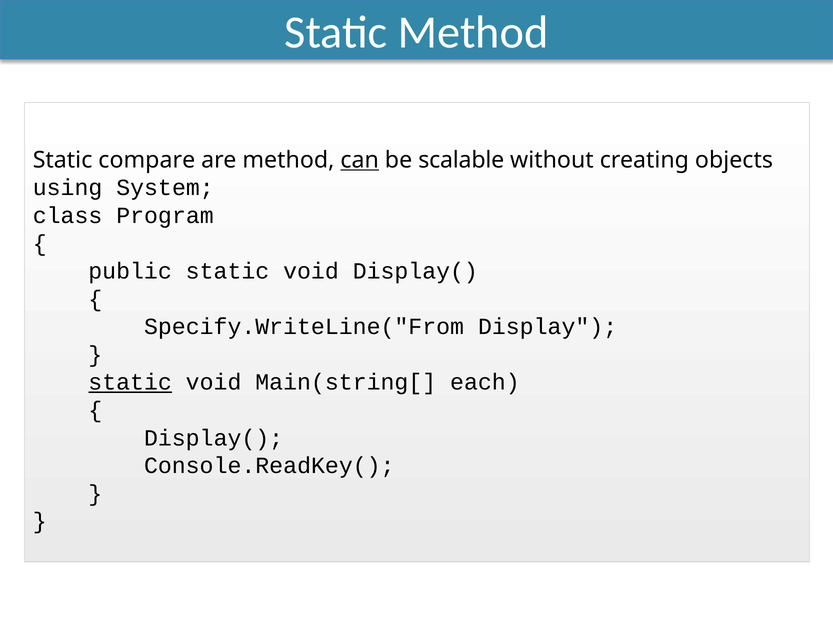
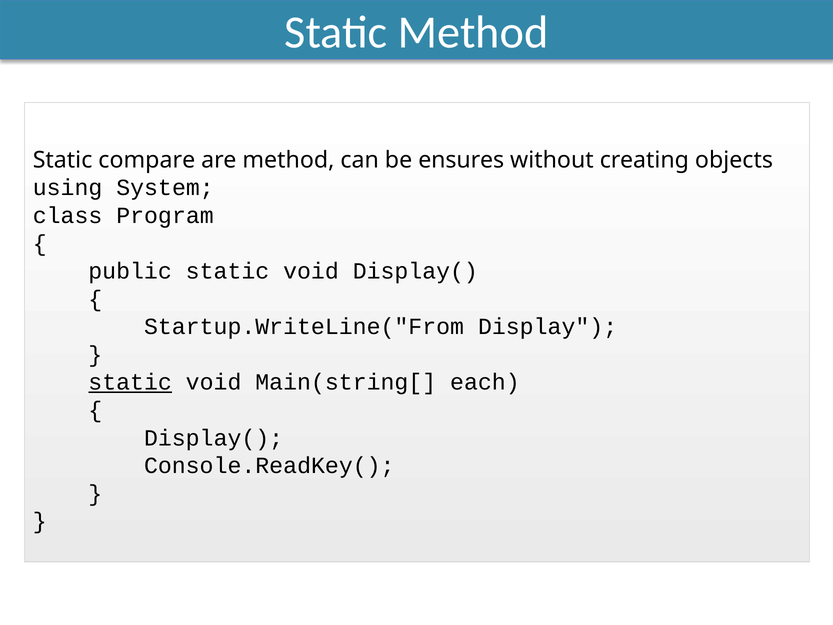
can underline: present -> none
scalable: scalable -> ensures
Specify.WriteLine("From: Specify.WriteLine("From -> Startup.WriteLine("From
